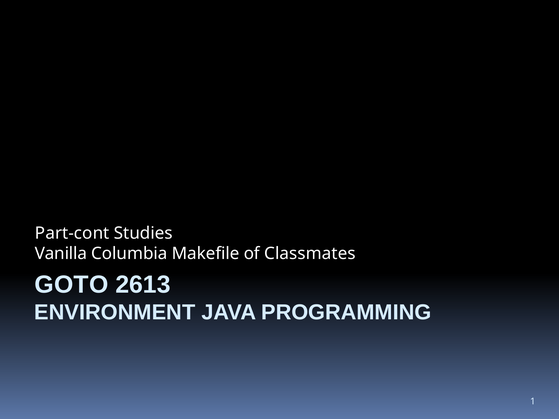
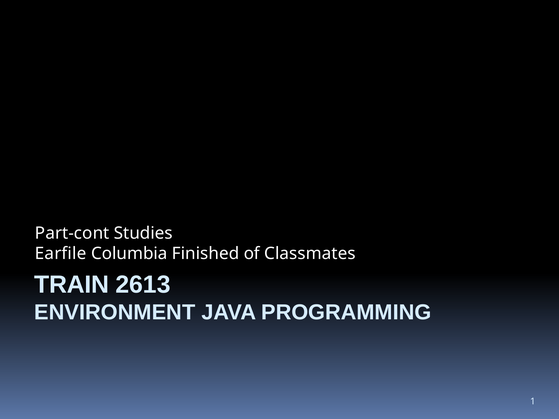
Vanilla: Vanilla -> Earfile
Makefile: Makefile -> Finished
GOTO: GOTO -> TRAIN
